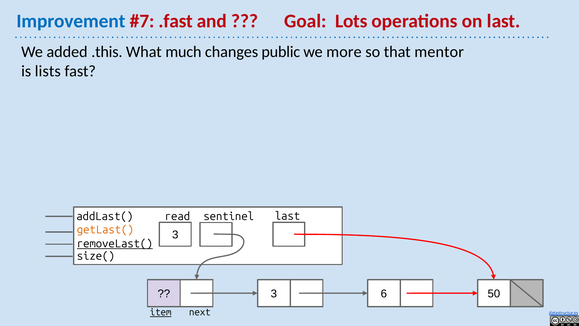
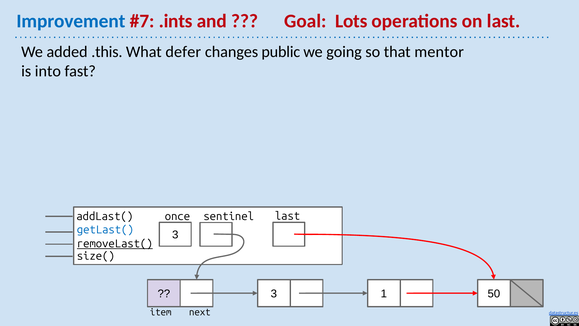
.fast: .fast -> .ints
much: much -> defer
more: more -> going
lists: lists -> into
read: read -> once
getLast( colour: orange -> blue
6: 6 -> 1
item underline: present -> none
